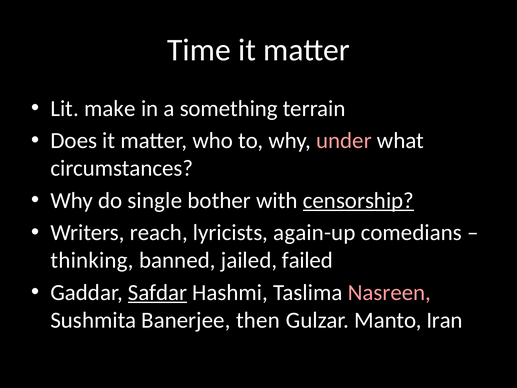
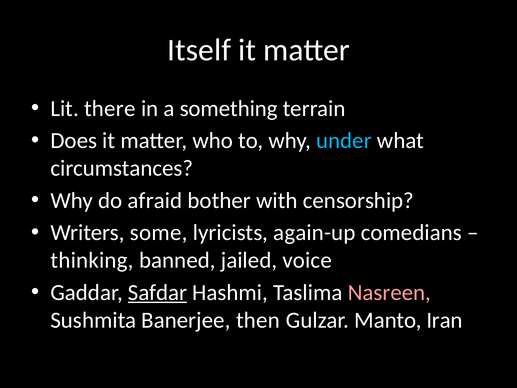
Time: Time -> Itself
make: make -> there
under colour: pink -> light blue
single: single -> afraid
censorship underline: present -> none
reach: reach -> some
failed: failed -> voice
